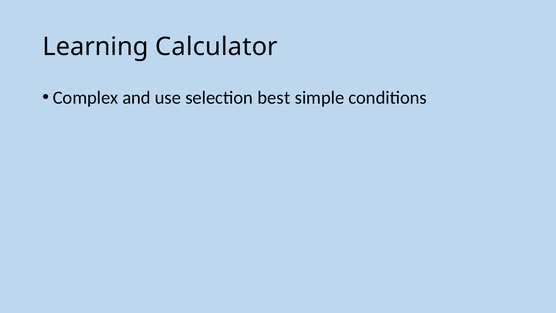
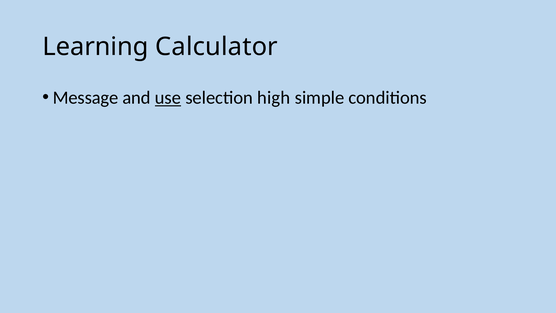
Complex: Complex -> Message
use underline: none -> present
best: best -> high
